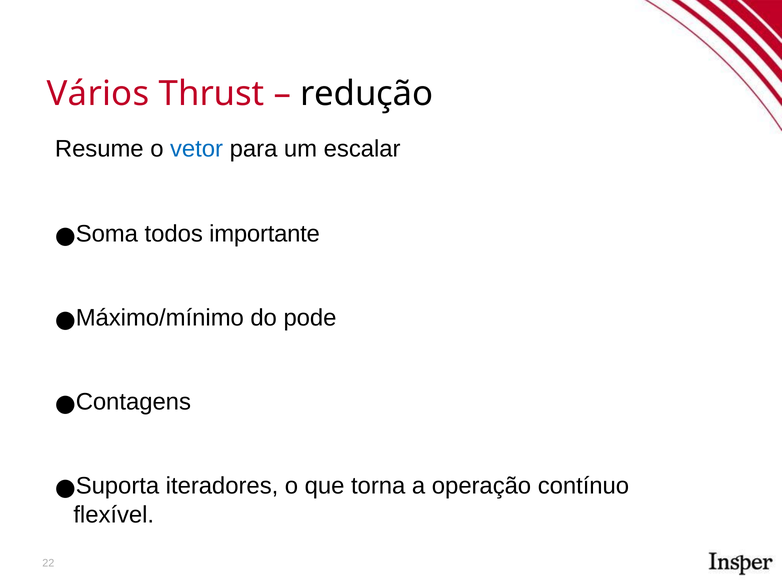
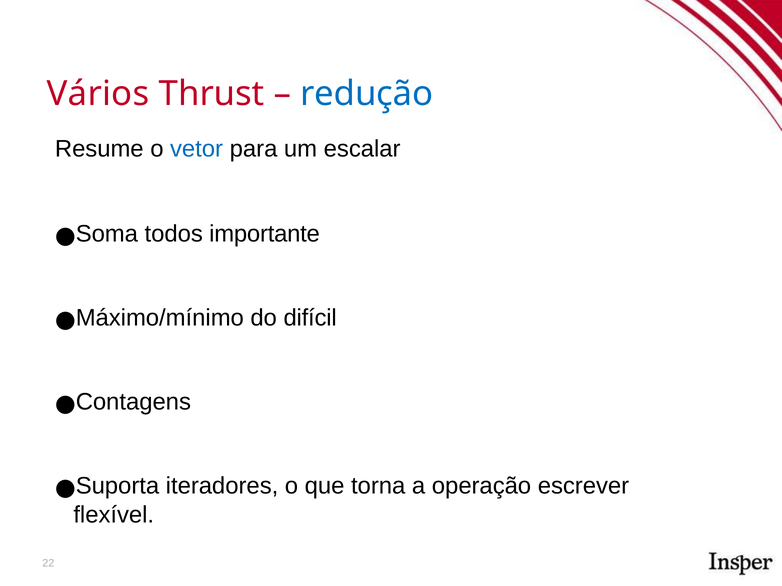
redução colour: black -> blue
pode: pode -> difícil
contínuo: contínuo -> escrever
